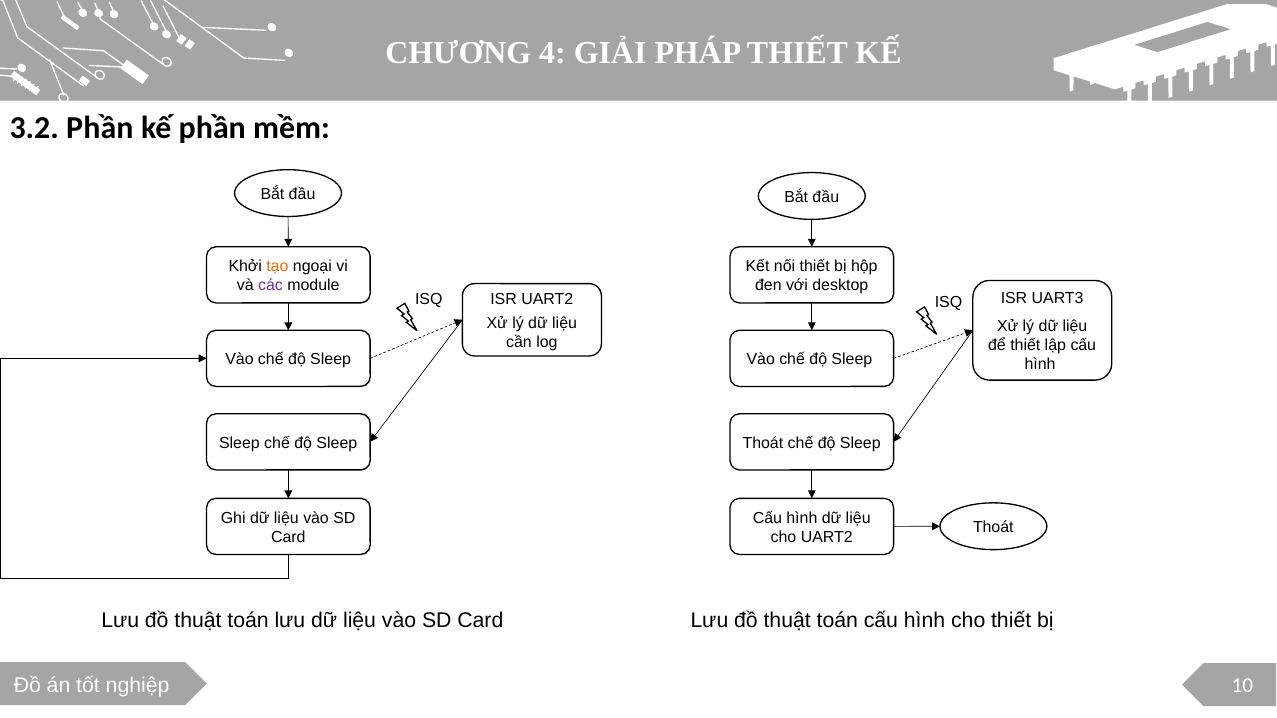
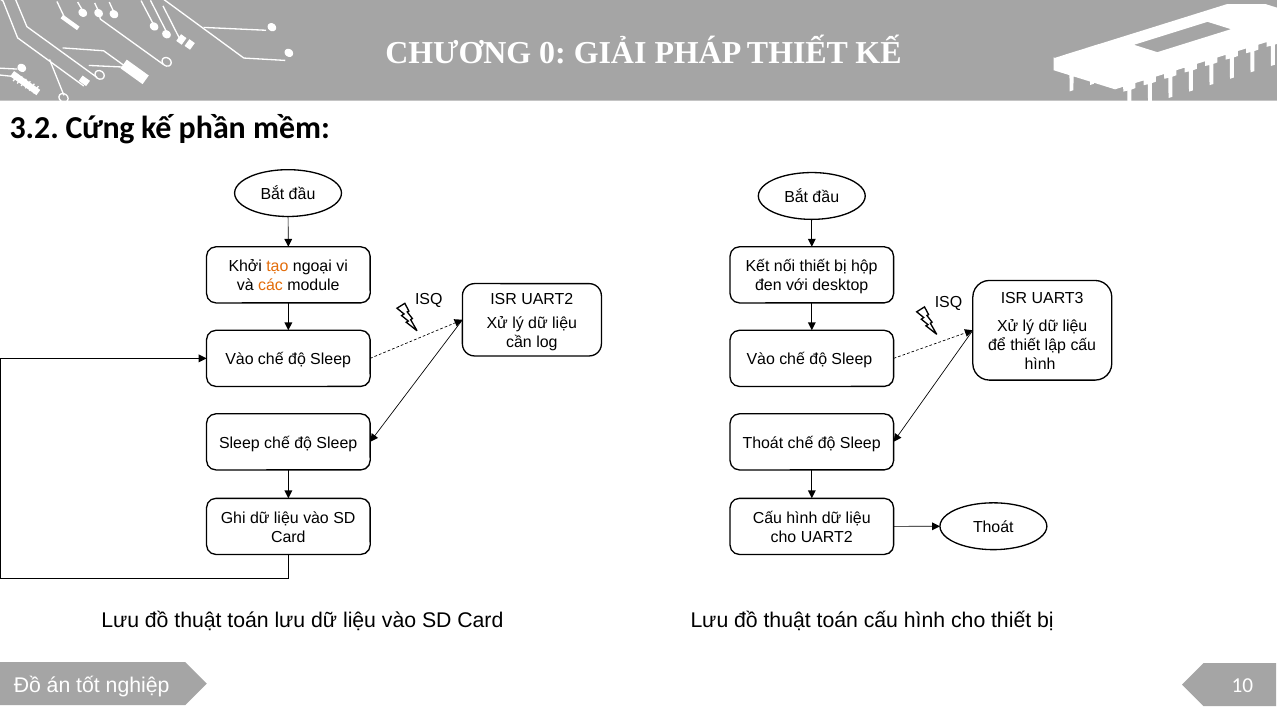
4: 4 -> 0
3.2 Phần: Phần -> Cứng
các colour: purple -> orange
